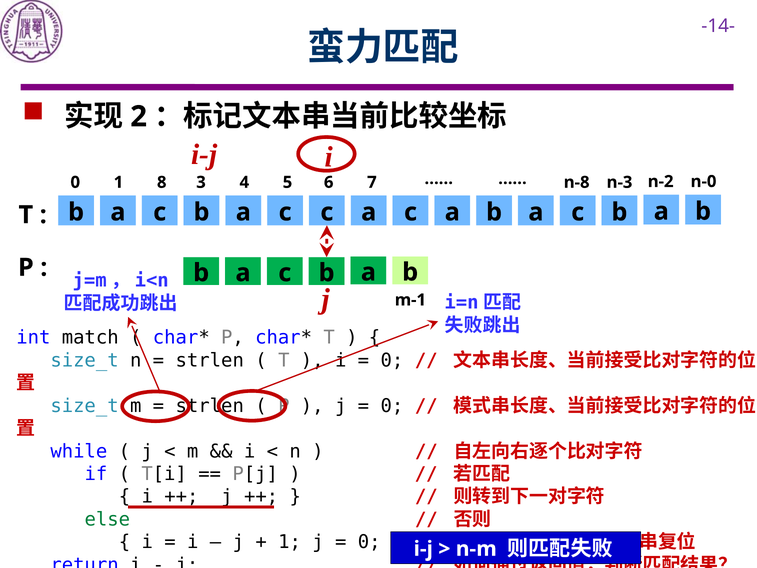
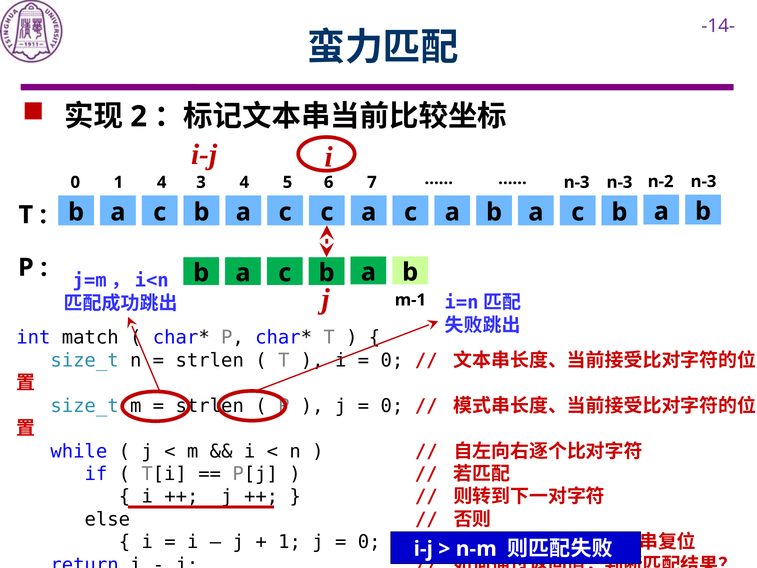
n-2 n-0: n-0 -> n-3
1 8: 8 -> 4
n-8 at (577, 182): n-8 -> n-3
else colour: green -> black
